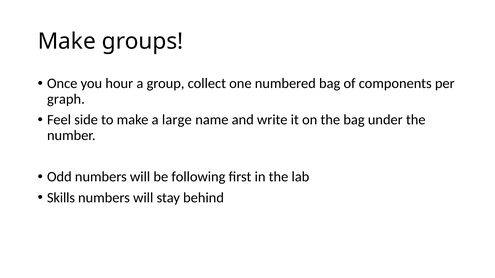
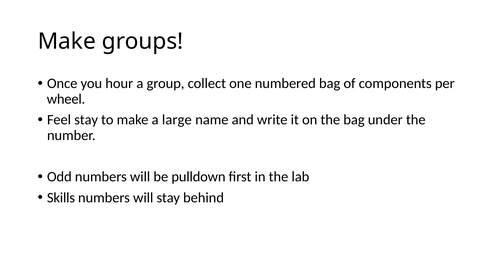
graph: graph -> wheel
Feel side: side -> stay
following: following -> pulldown
